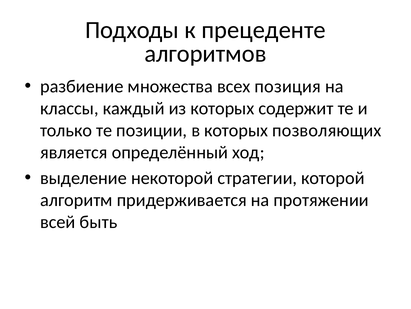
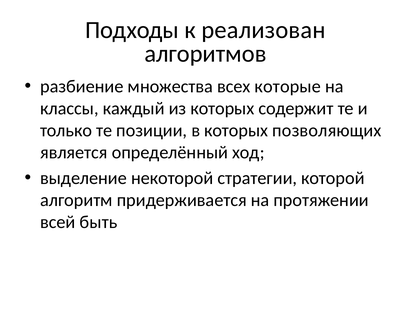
прецеденте: прецеденте -> реализован
позиция: позиция -> которые
